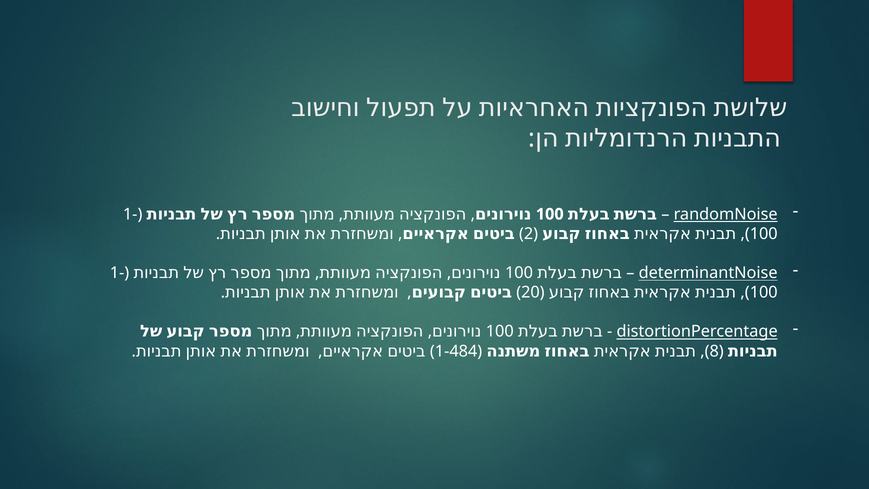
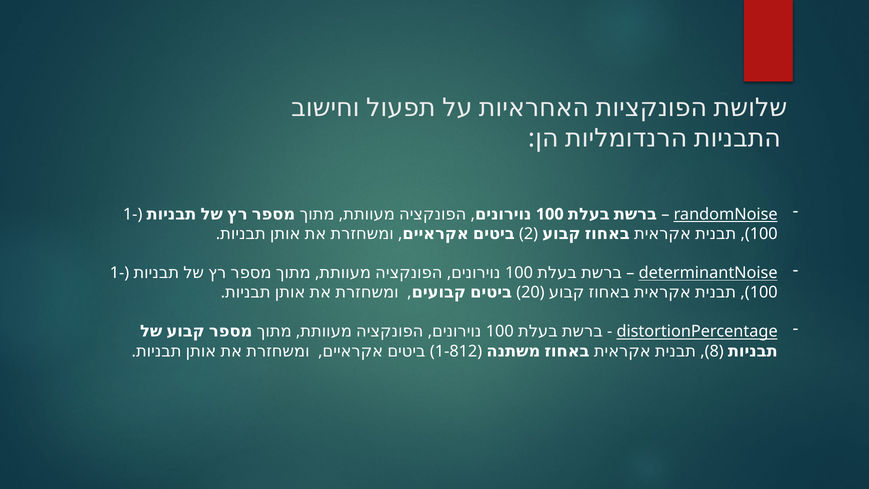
1-484: 1-484 -> 1-812
